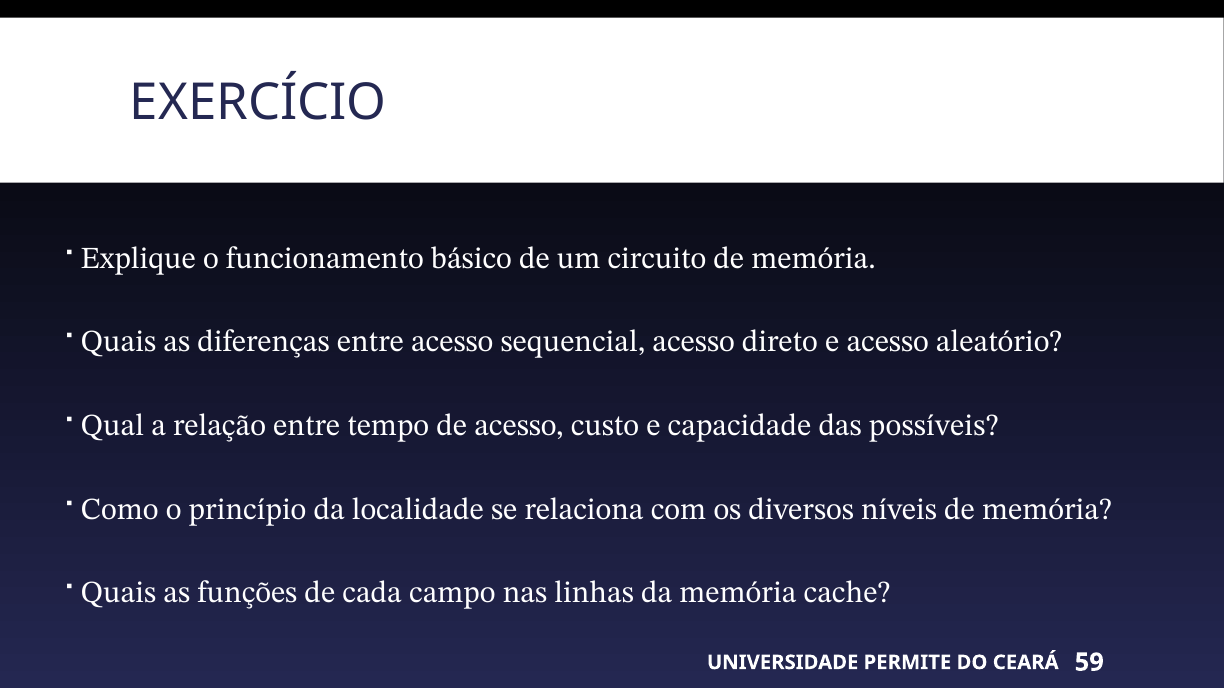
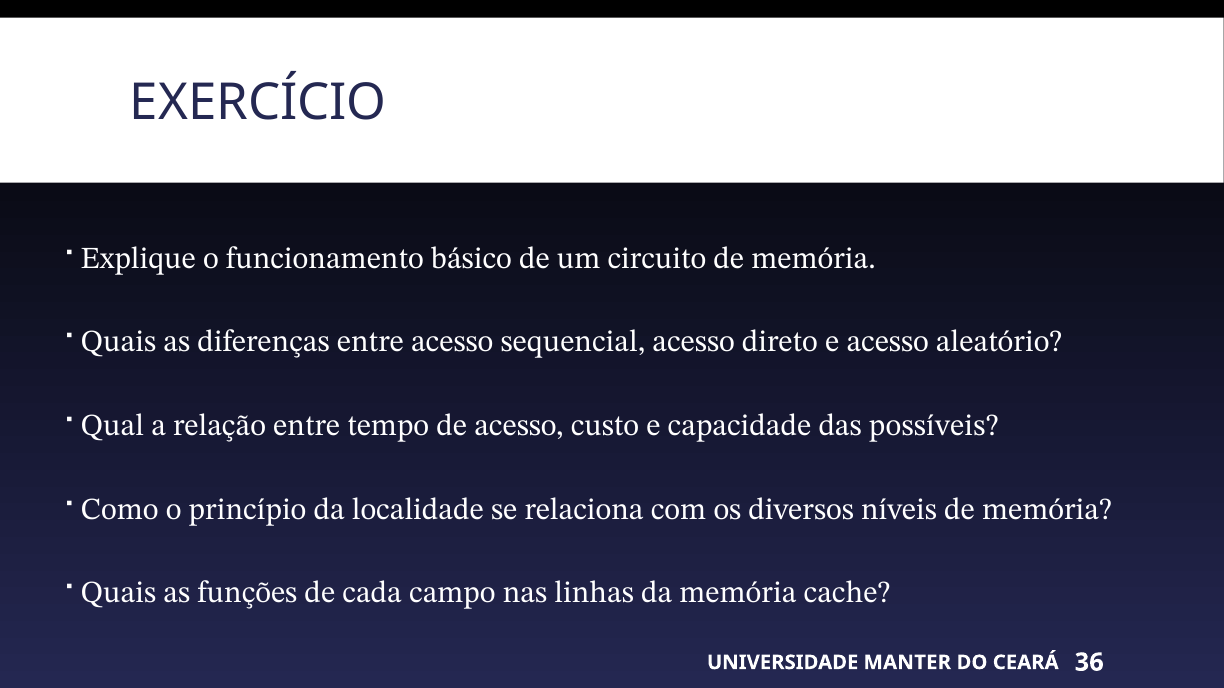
PERMITE: PERMITE -> MANTER
59: 59 -> 36
